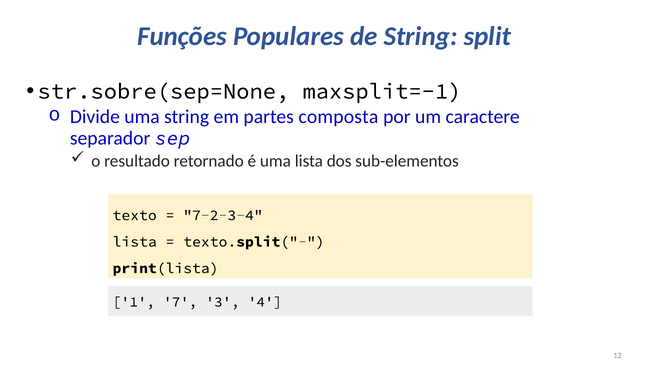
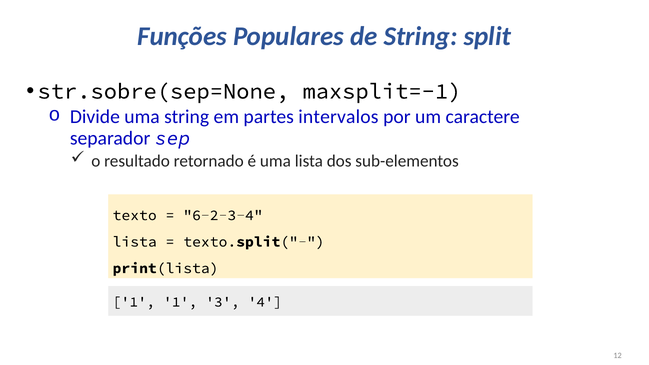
composta: composta -> intervalos
7-2-3-4: 7-2-3-4 -> 6-2-3-4
1 7: 7 -> 1
